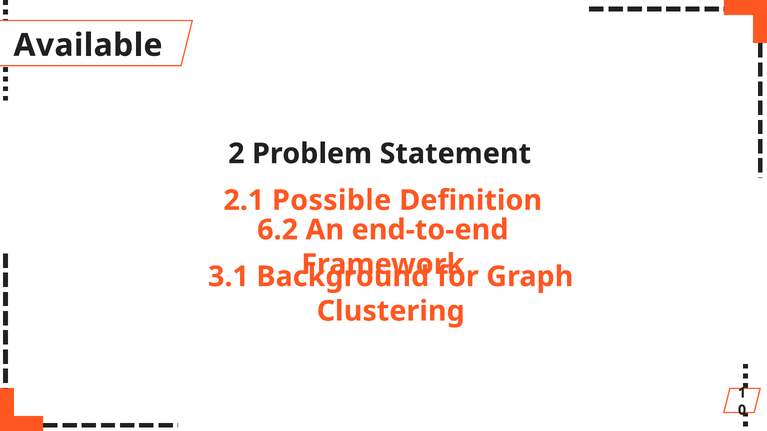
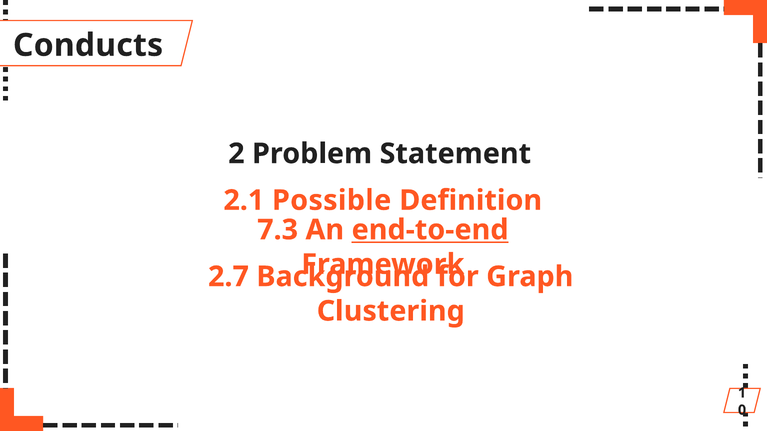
Available: Available -> Conducts
6.2: 6.2 -> 7.3
end-to-end underline: none -> present
3.1: 3.1 -> 2.7
